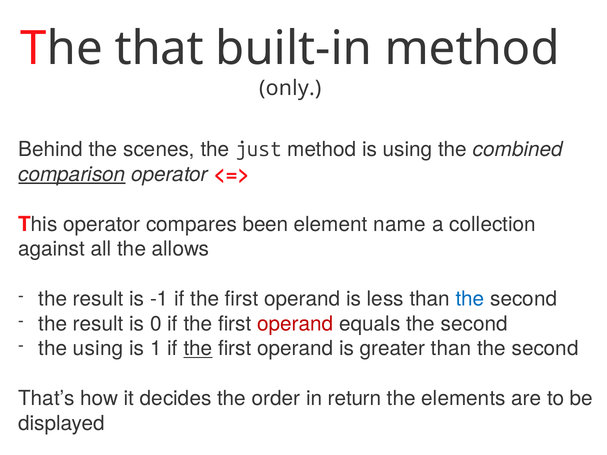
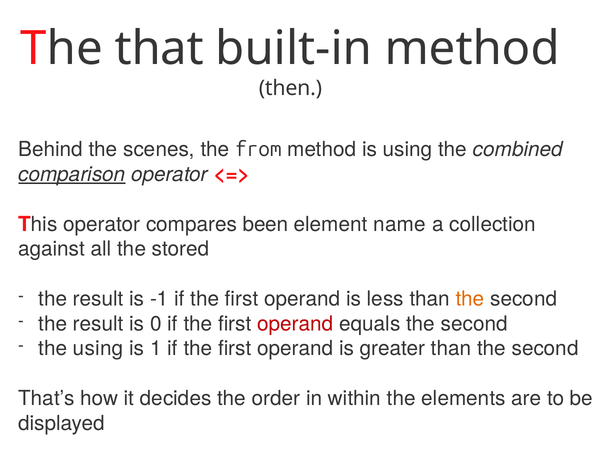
only: only -> then
just: just -> from
allows: allows -> stored
the at (470, 299) colour: blue -> orange
the at (198, 349) underline: present -> none
return: return -> within
